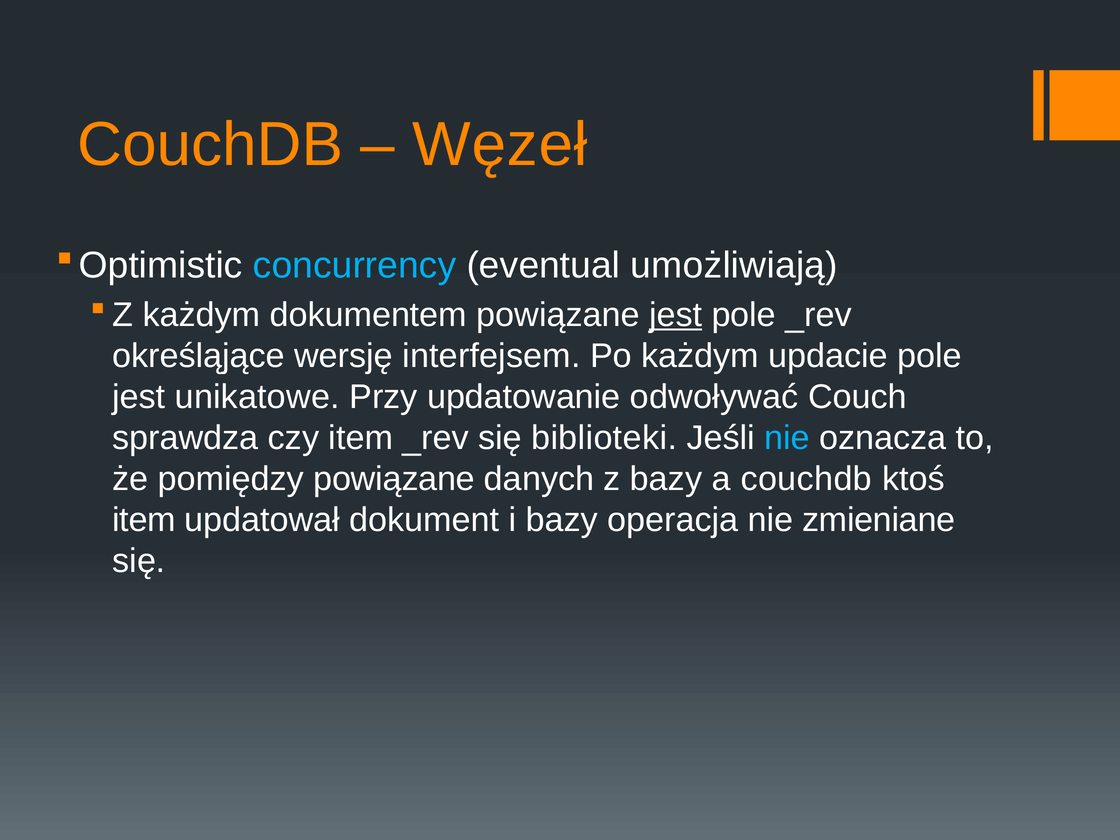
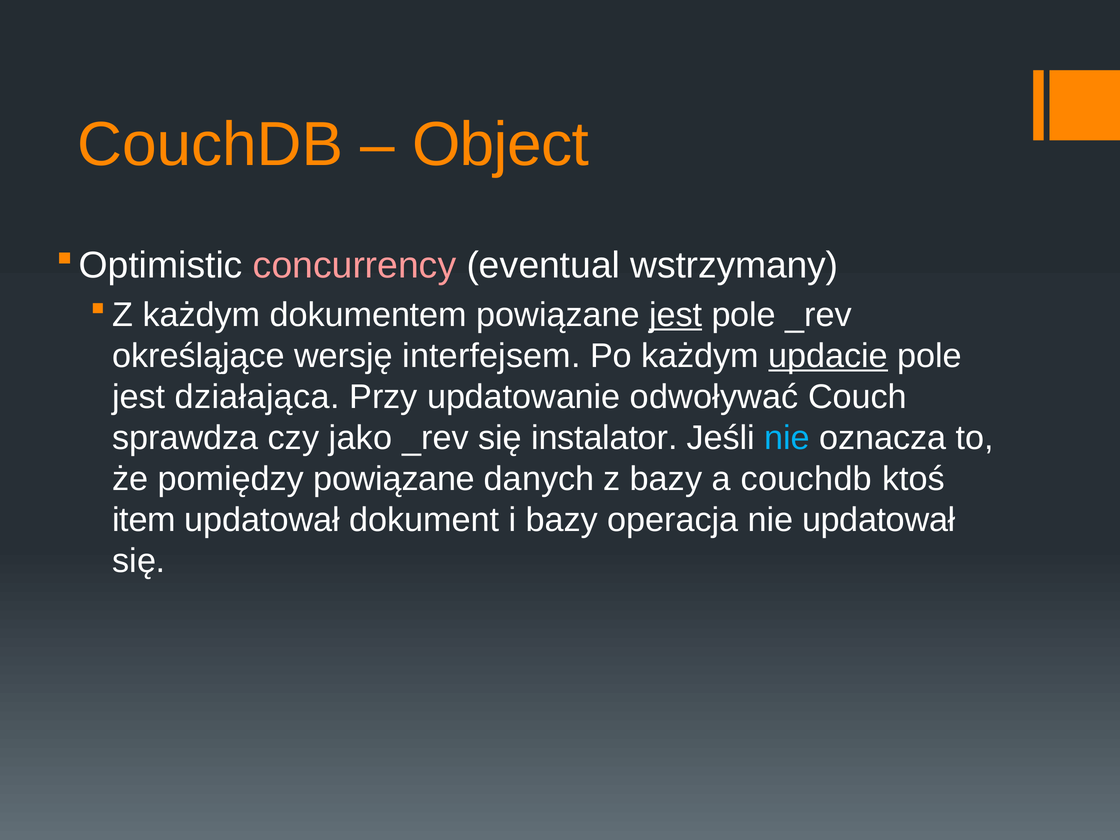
Węzeł: Węzeł -> Object
concurrency colour: light blue -> pink
umożliwiają: umożliwiają -> wstrzymany
updacie underline: none -> present
unikatowe: unikatowe -> działająca
czy item: item -> jako
biblioteki: biblioteki -> instalator
nie zmieniane: zmieniane -> updatował
